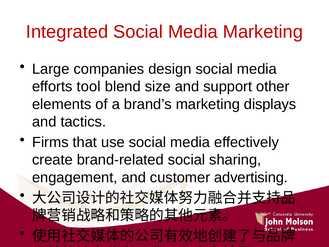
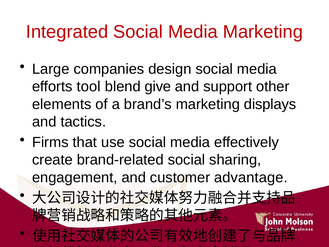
size: size -> give
advertising: advertising -> advantage
